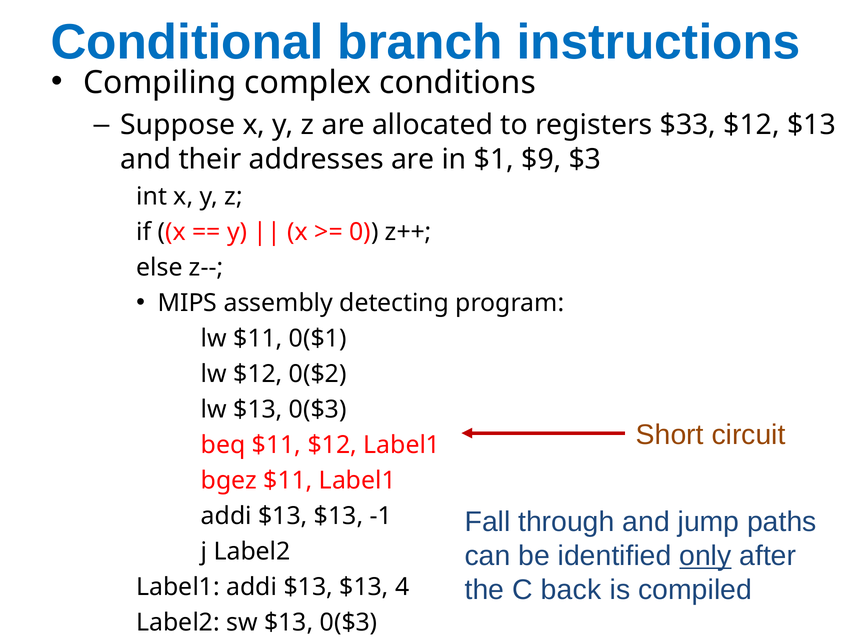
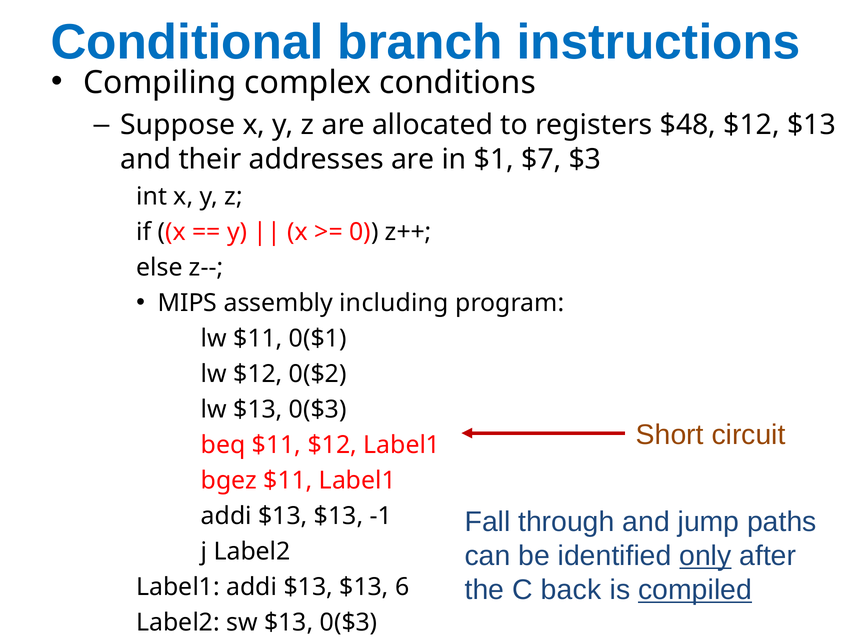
$33: $33 -> $48
$9: $9 -> $7
detecting: detecting -> including
compiled underline: none -> present
4: 4 -> 6
